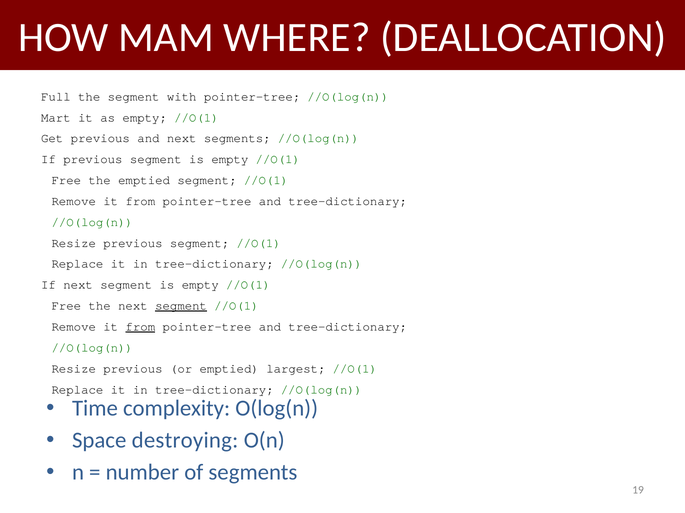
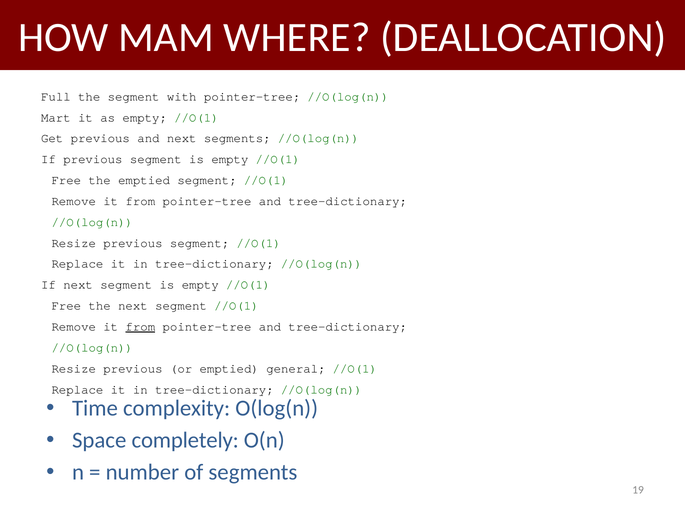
segment at (181, 306) underline: present -> none
largest: largest -> general
destroying: destroying -> completely
